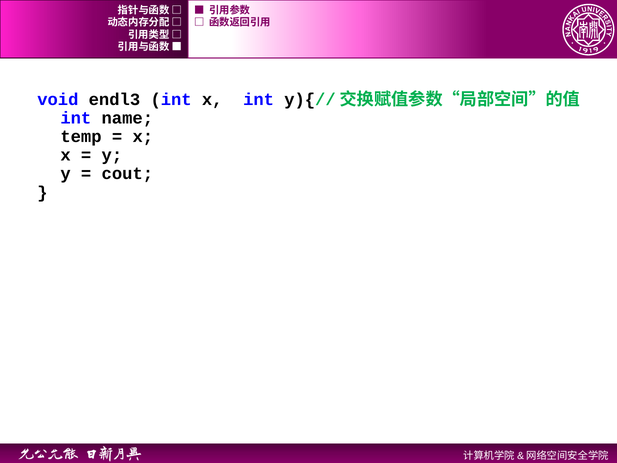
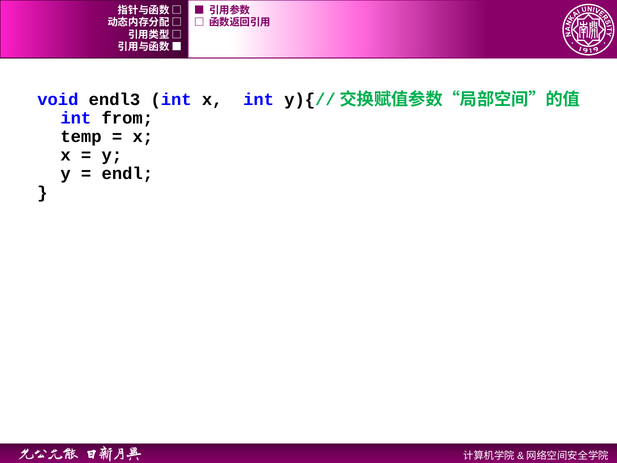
name: name -> from
cout: cout -> endl
